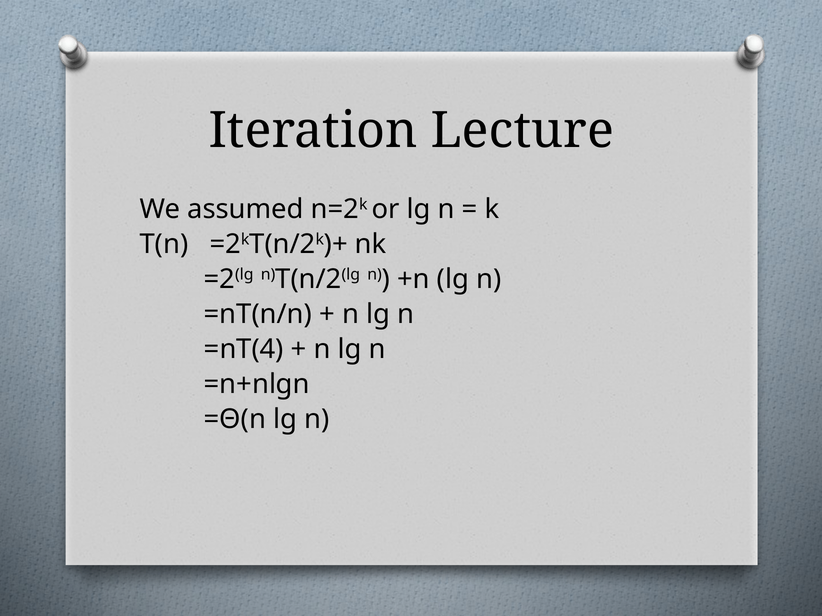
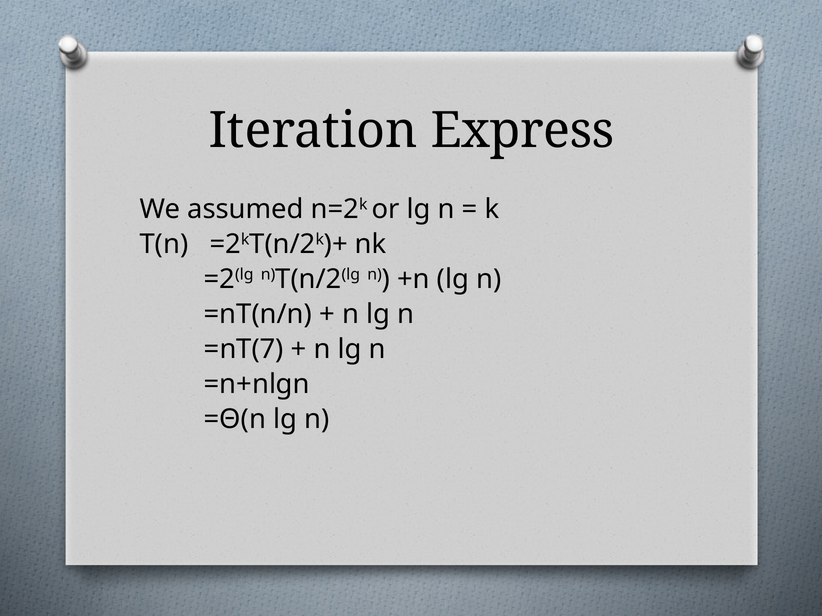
Lecture: Lecture -> Express
=nT(4: =nT(4 -> =nT(7
